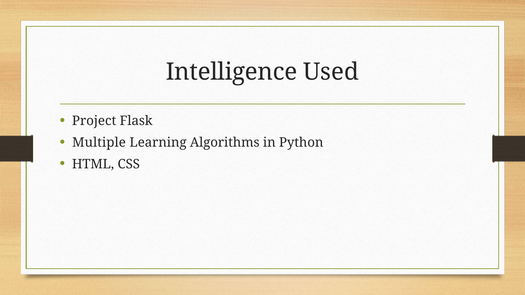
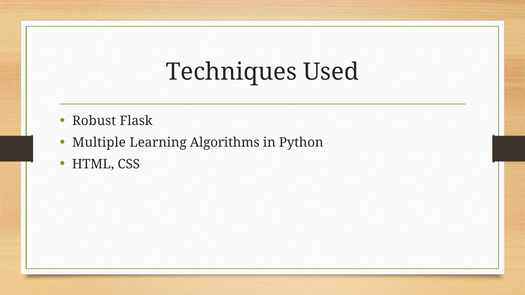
Intelligence: Intelligence -> Techniques
Project: Project -> Robust
